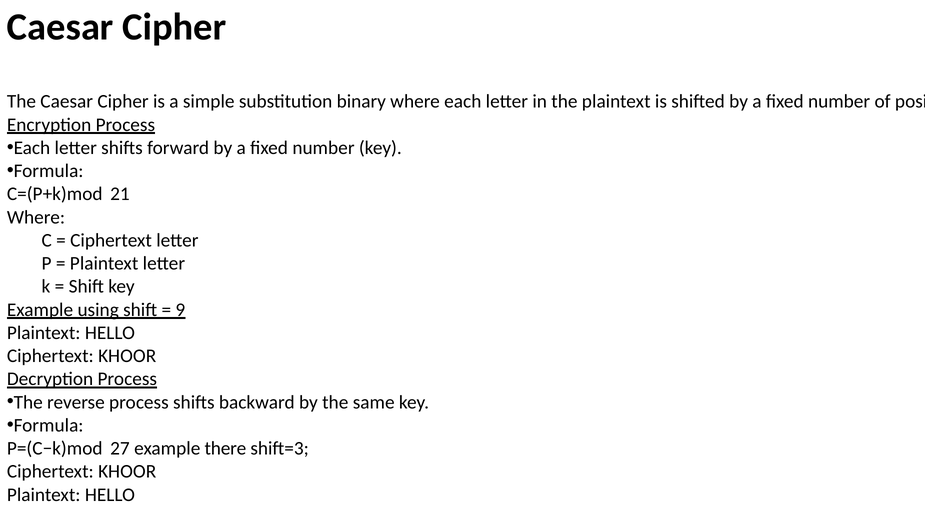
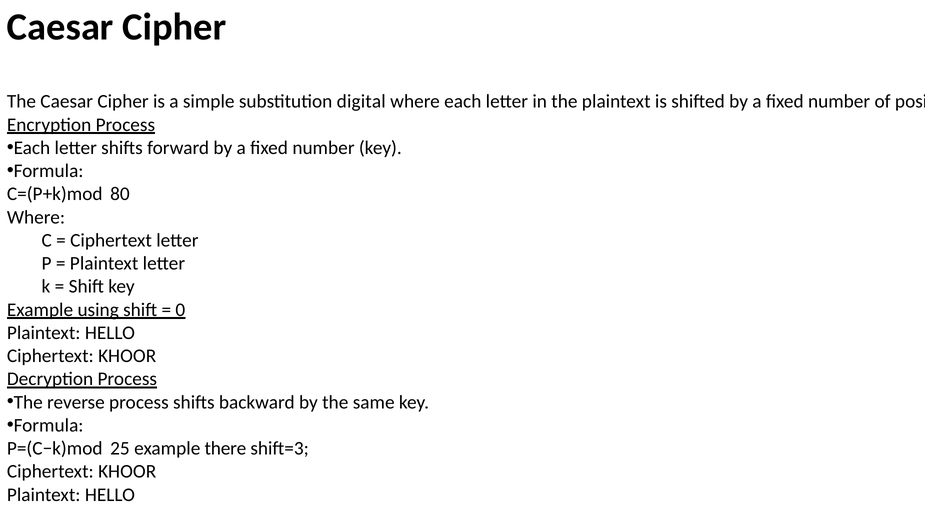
binary: binary -> digital
21: 21 -> 80
9: 9 -> 0
27: 27 -> 25
